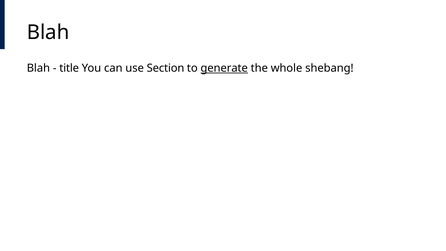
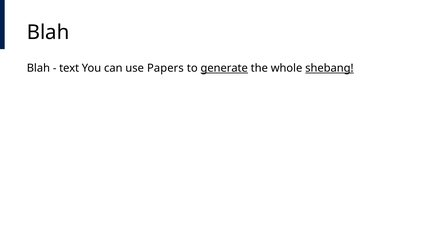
title: title -> text
Section: Section -> Papers
shebang underline: none -> present
